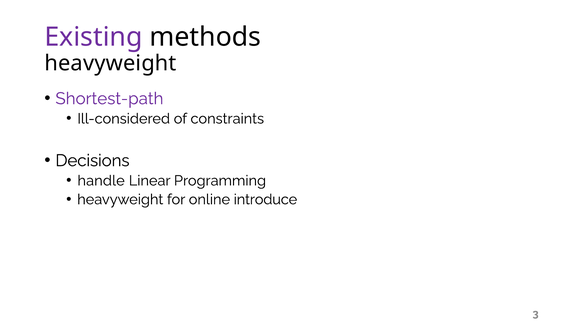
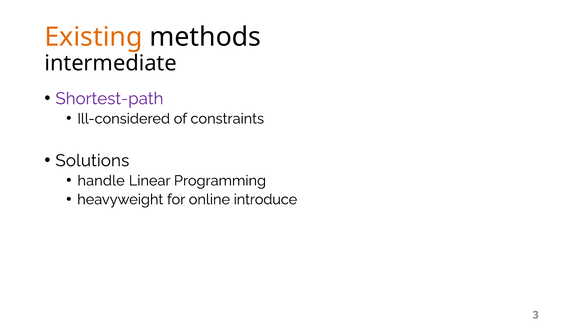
Existing colour: purple -> orange
heavyweight at (110, 63): heavyweight -> intermediate
Decisions: Decisions -> Solutions
